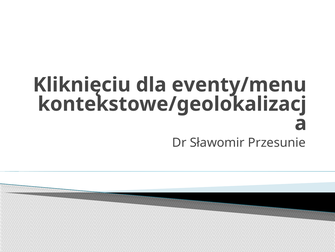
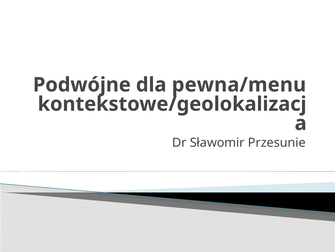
Kliknięciu: Kliknięciu -> Podwójne
eventy/menu: eventy/menu -> pewna/menu
